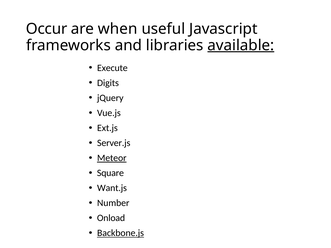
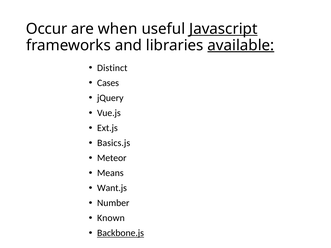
Javascript underline: none -> present
Execute: Execute -> Distinct
Digits: Digits -> Cases
Server.js: Server.js -> Basics.js
Meteor underline: present -> none
Square: Square -> Means
Onload: Onload -> Known
